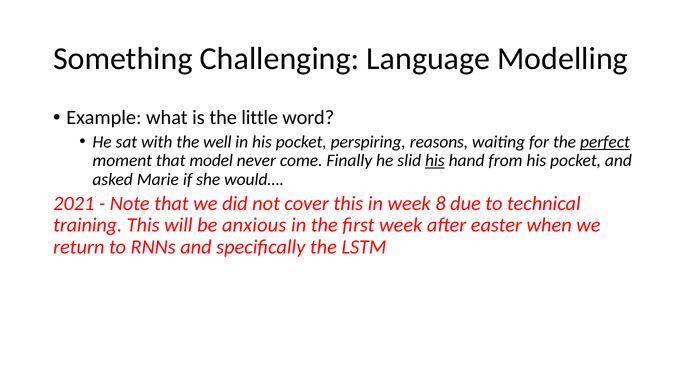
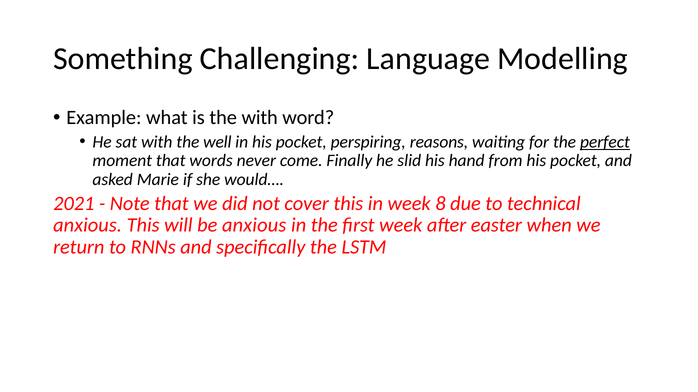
the little: little -> with
model: model -> words
his at (435, 161) underline: present -> none
training at (88, 226): training -> anxious
